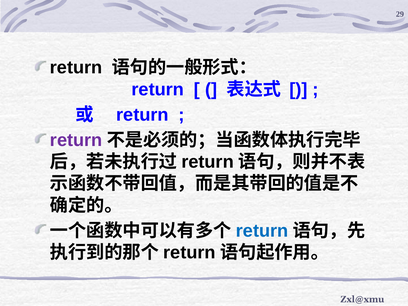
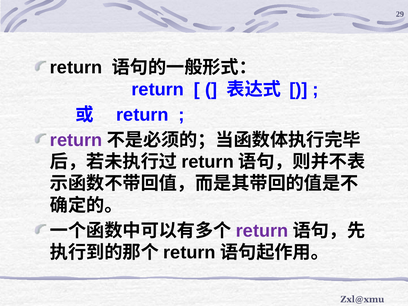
return at (262, 231) colour: blue -> purple
